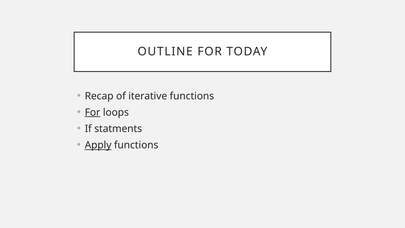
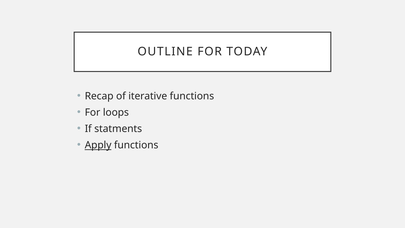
For at (93, 112) underline: present -> none
